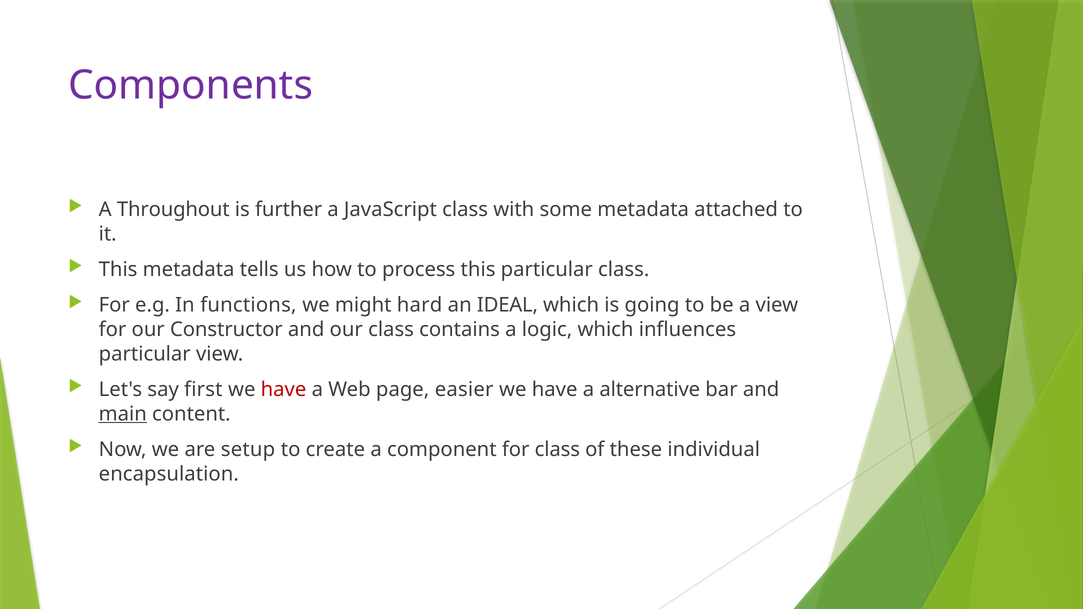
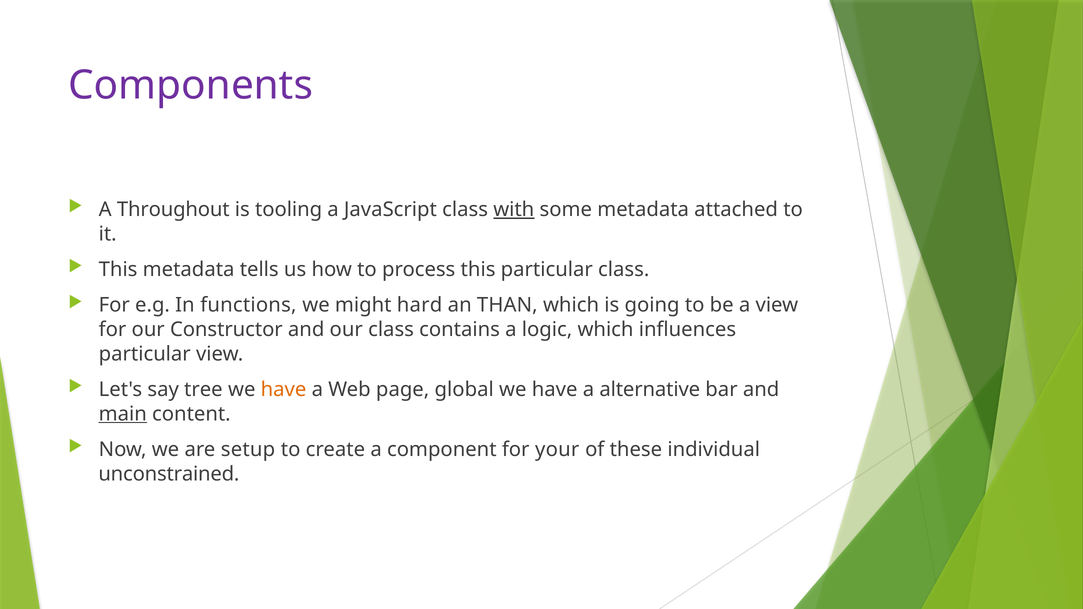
further: further -> tooling
with underline: none -> present
IDEAL: IDEAL -> THAN
first: first -> tree
have at (283, 390) colour: red -> orange
easier: easier -> global
for class: class -> your
encapsulation: encapsulation -> unconstrained
